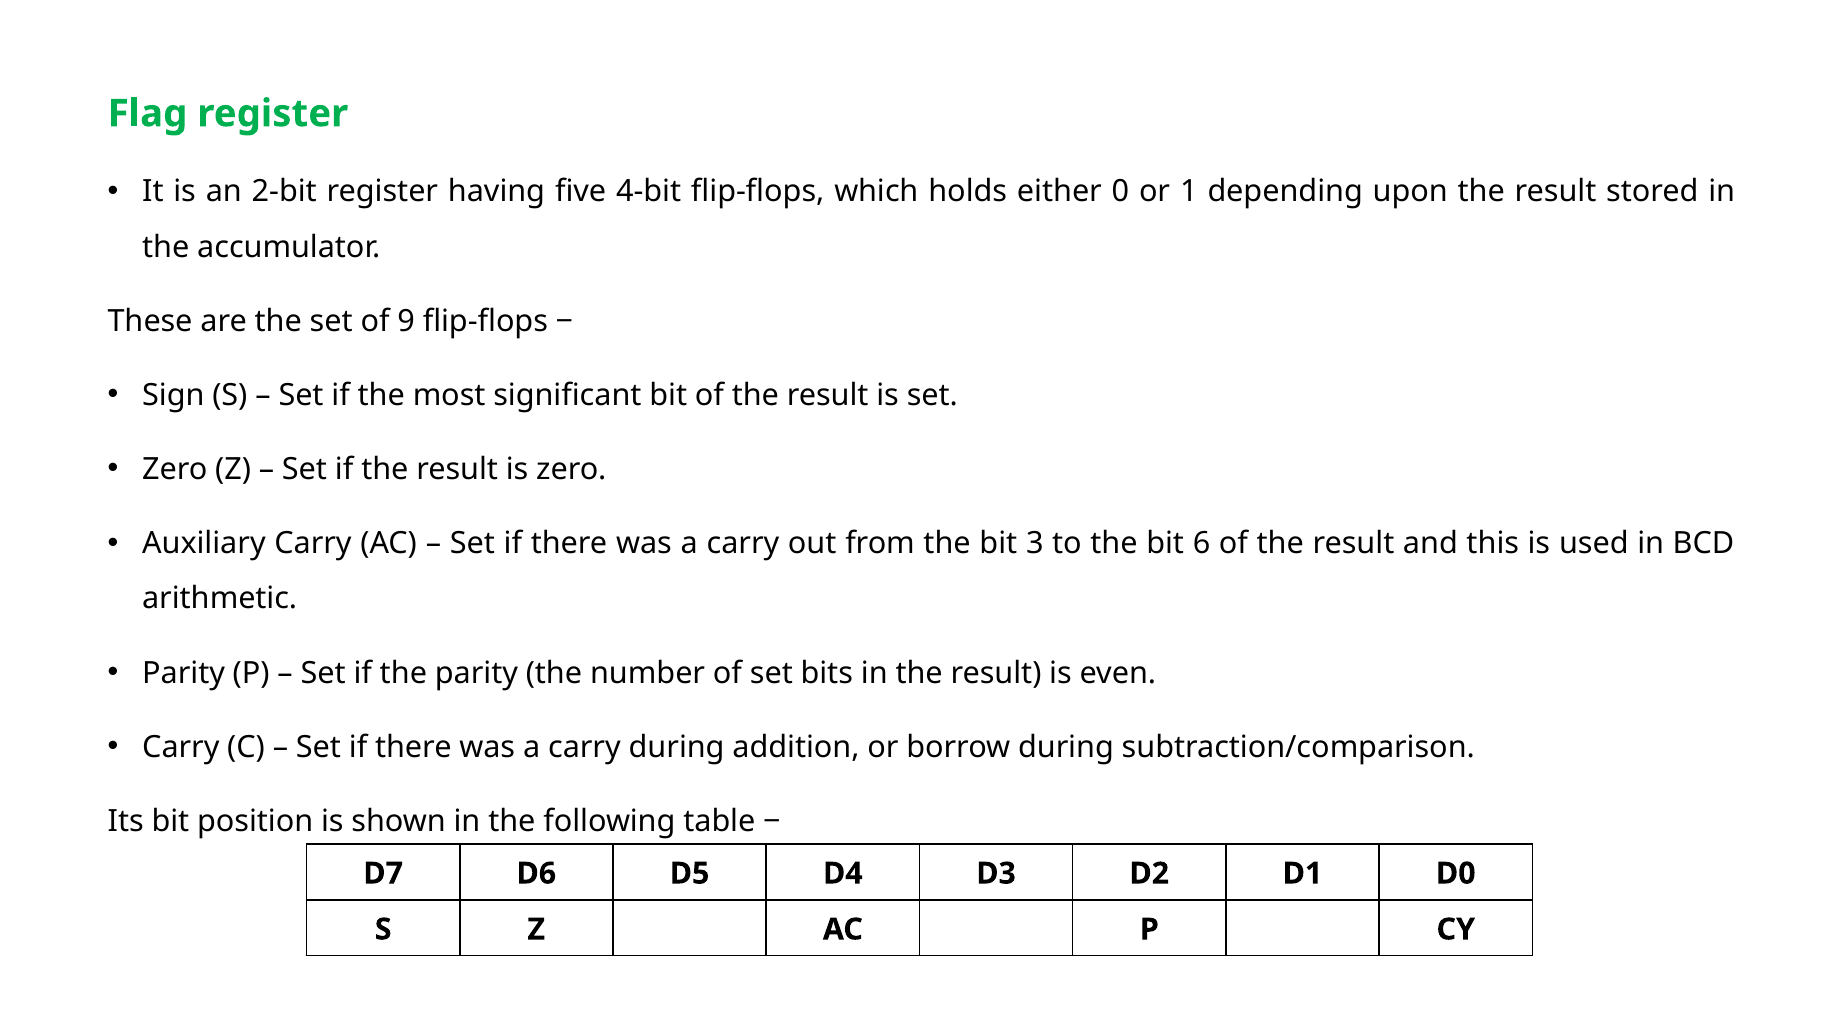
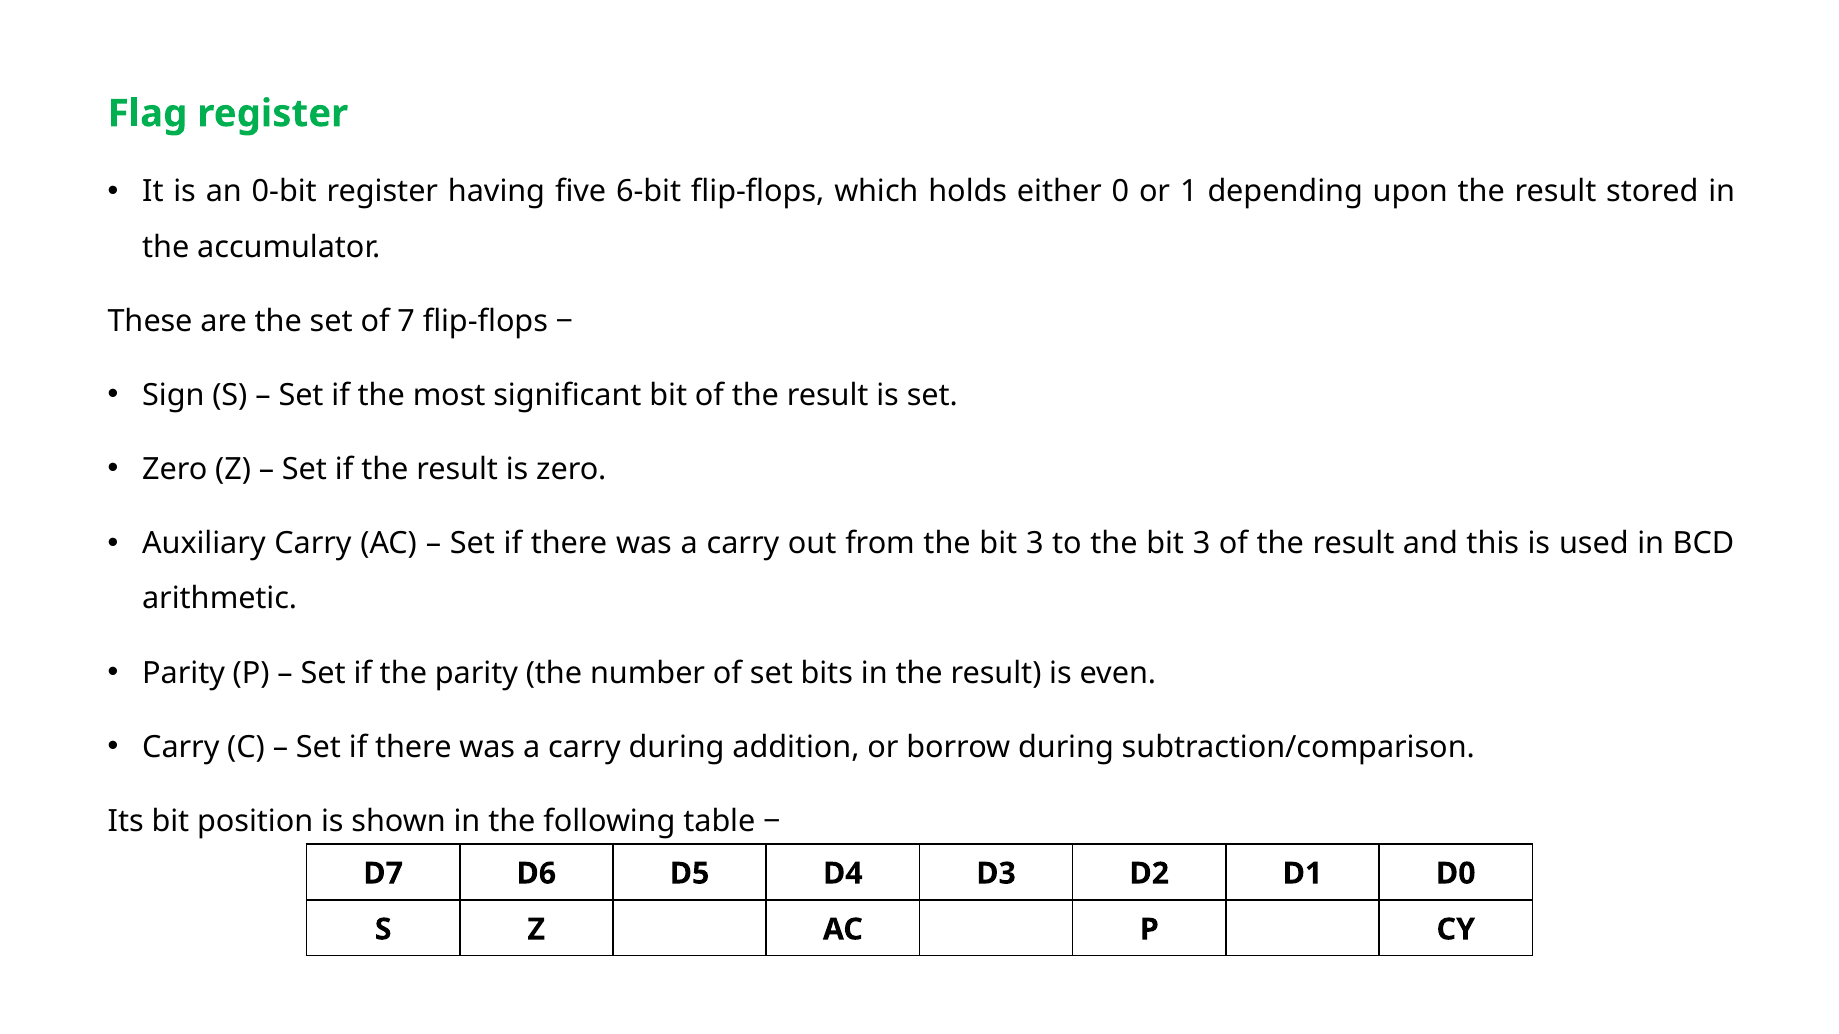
2-bit: 2-bit -> 0-bit
4-bit: 4-bit -> 6-bit
9: 9 -> 7
to the bit 6: 6 -> 3
